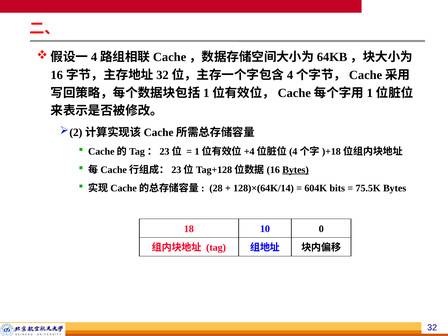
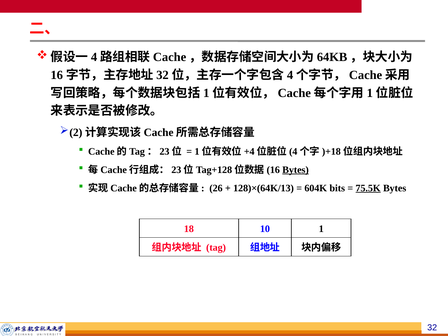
28: 28 -> 26
128)×(64K/14: 128)×(64K/14 -> 128)×(64K/13
75.5K underline: none -> present
0: 0 -> 1
